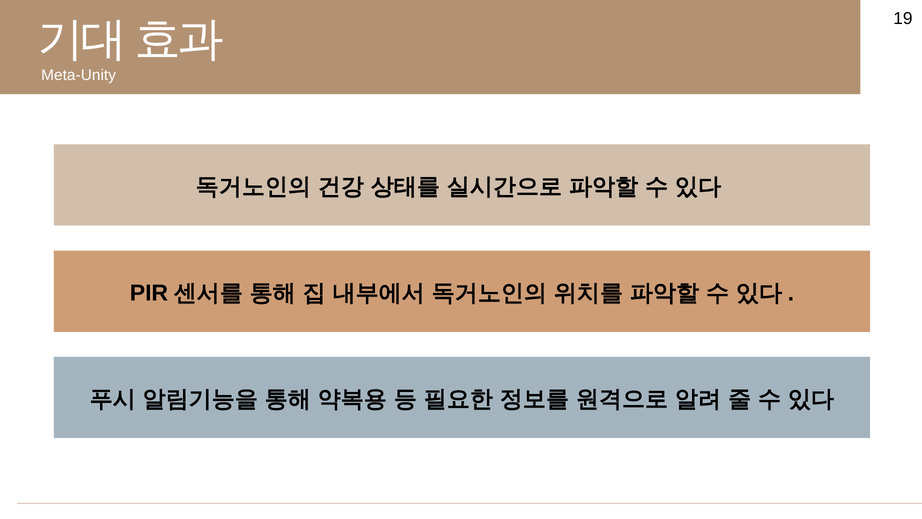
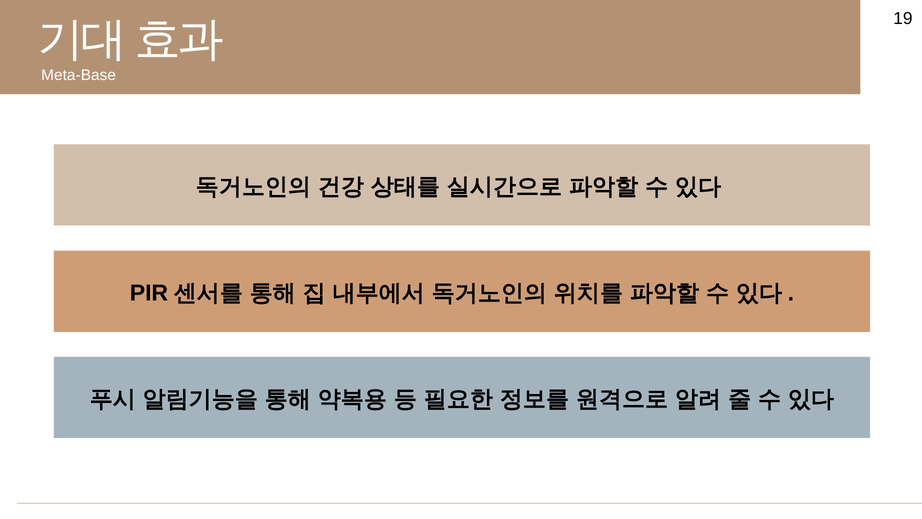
Meta-Unity: Meta-Unity -> Meta-Base
